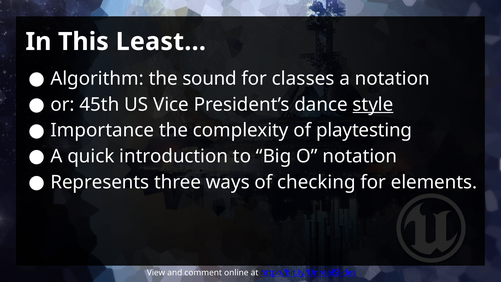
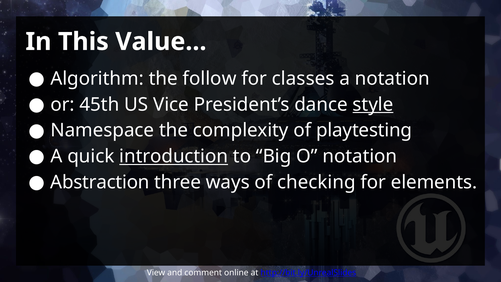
Least: Least -> Value
sound: sound -> follow
Importance: Importance -> Namespace
introduction underline: none -> present
Represents: Represents -> Abstraction
